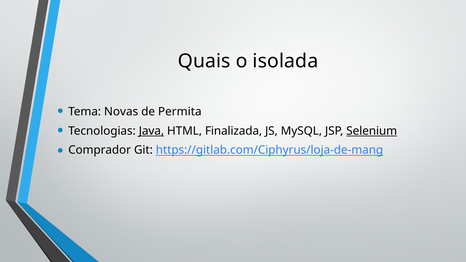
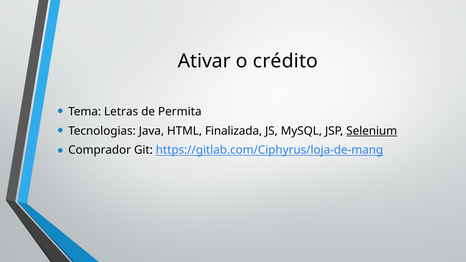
Quais: Quais -> Ativar
isolada: isolada -> crédito
Novas: Novas -> Letras
Java underline: present -> none
